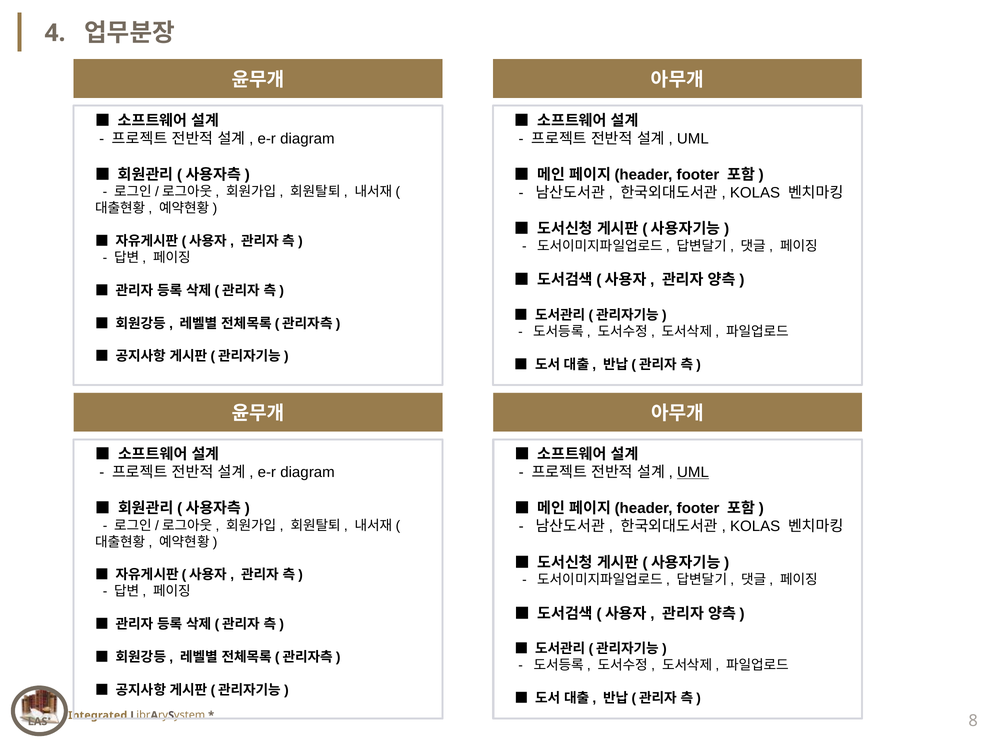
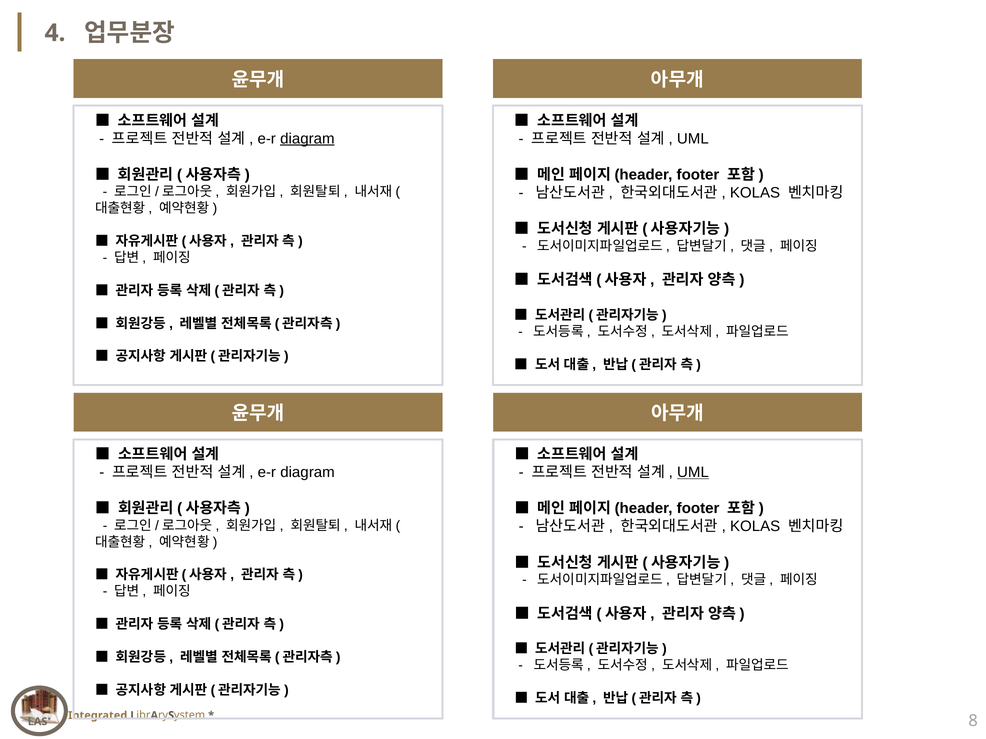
diagram at (307, 139) underline: none -> present
